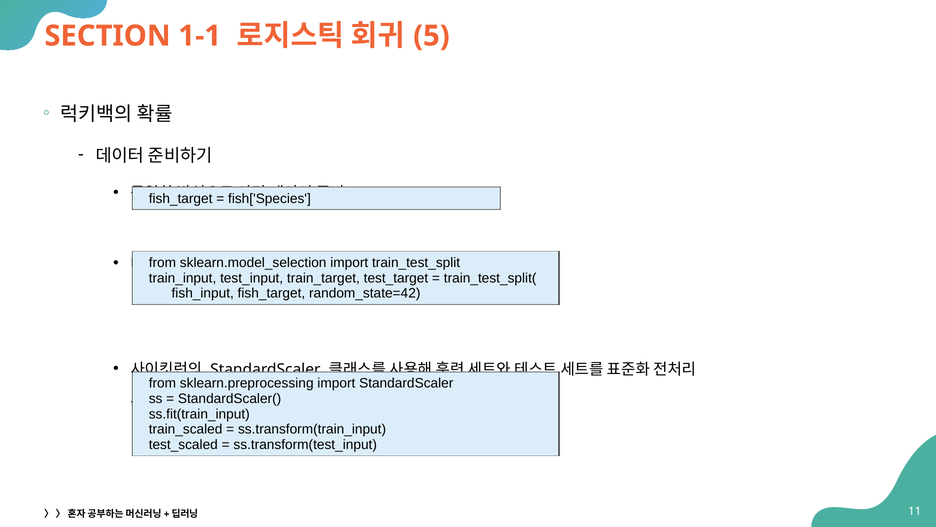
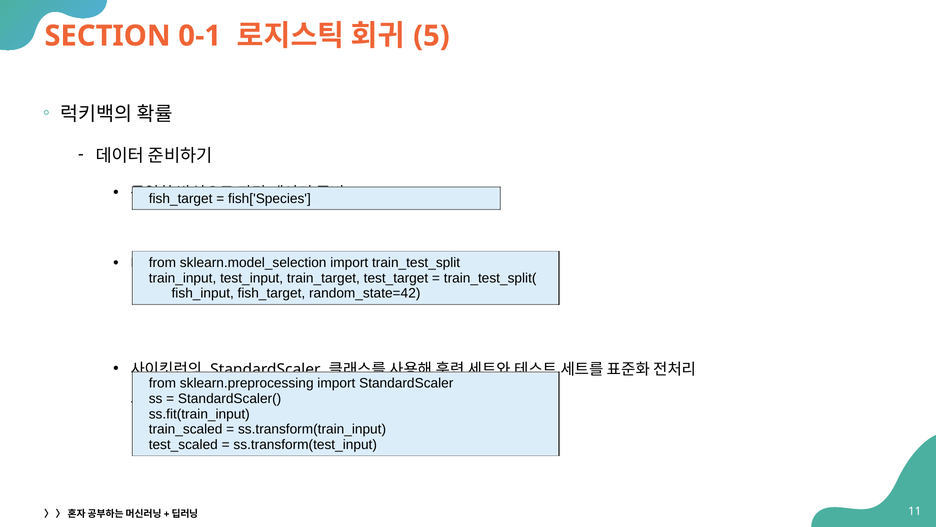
1-1: 1-1 -> 0-1
